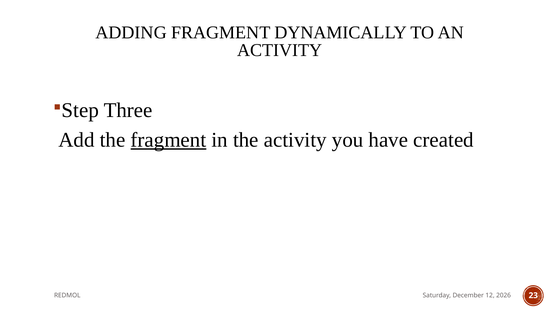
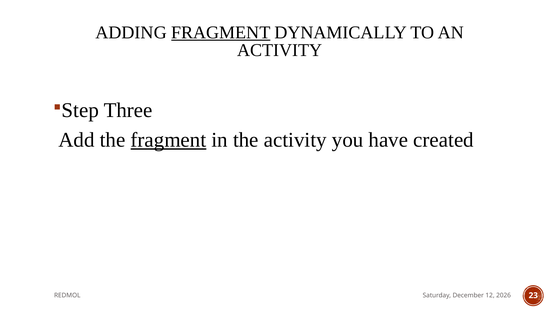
FRAGMENT at (221, 33) underline: none -> present
